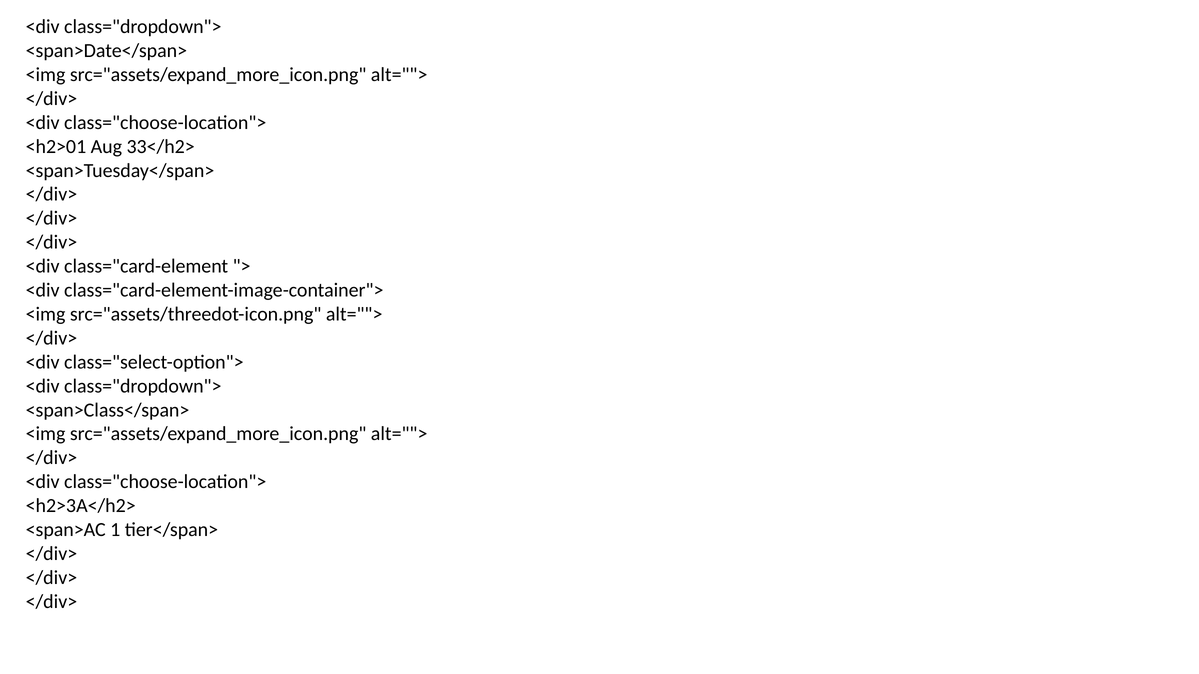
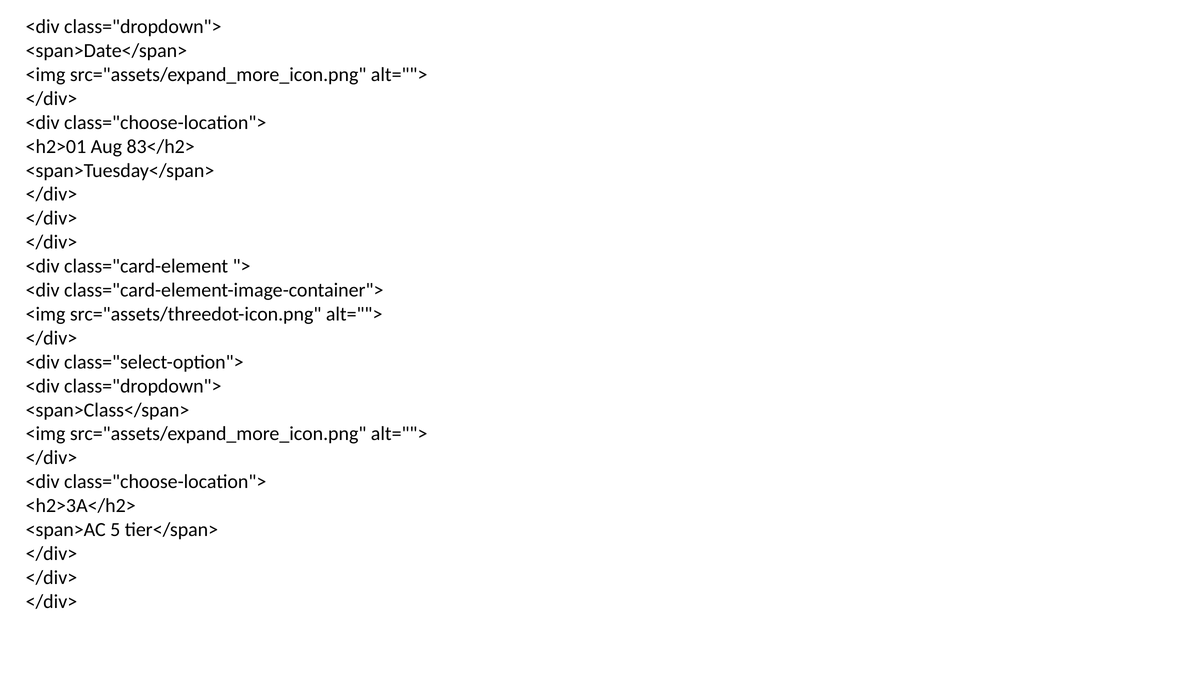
33</h2>: 33</h2> -> 83</h2>
1: 1 -> 5
